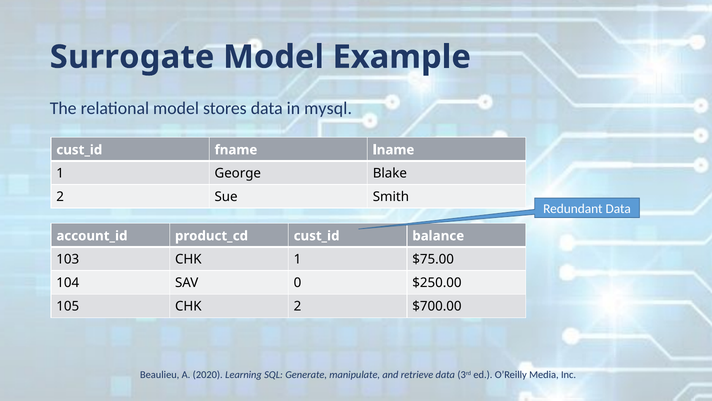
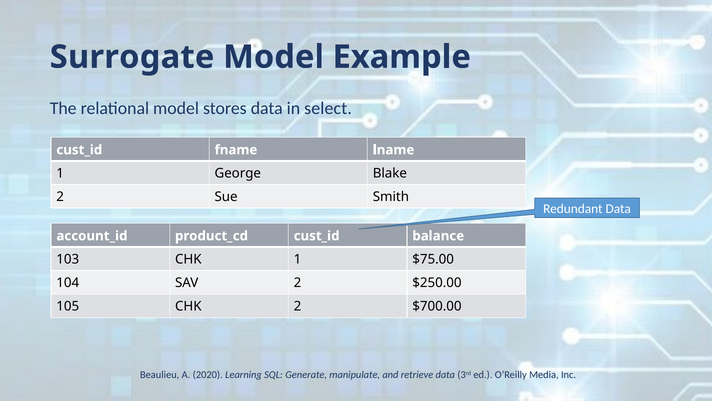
mysql: mysql -> select
SAV 0: 0 -> 2
